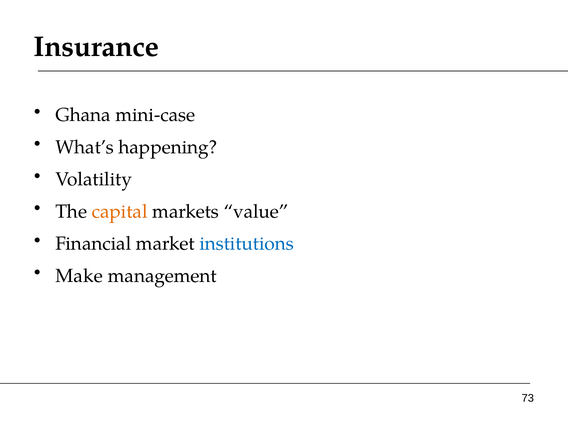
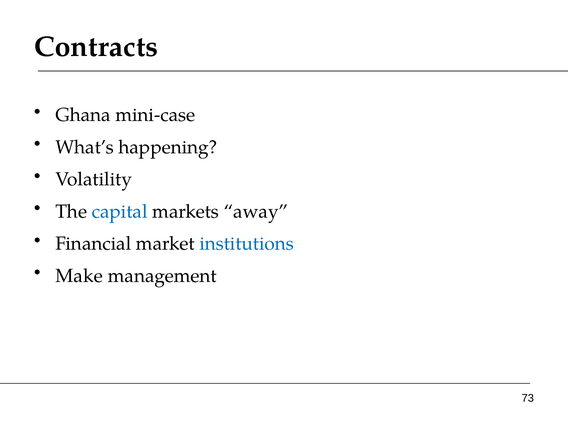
Insurance: Insurance -> Contracts
capital colour: orange -> blue
value: value -> away
